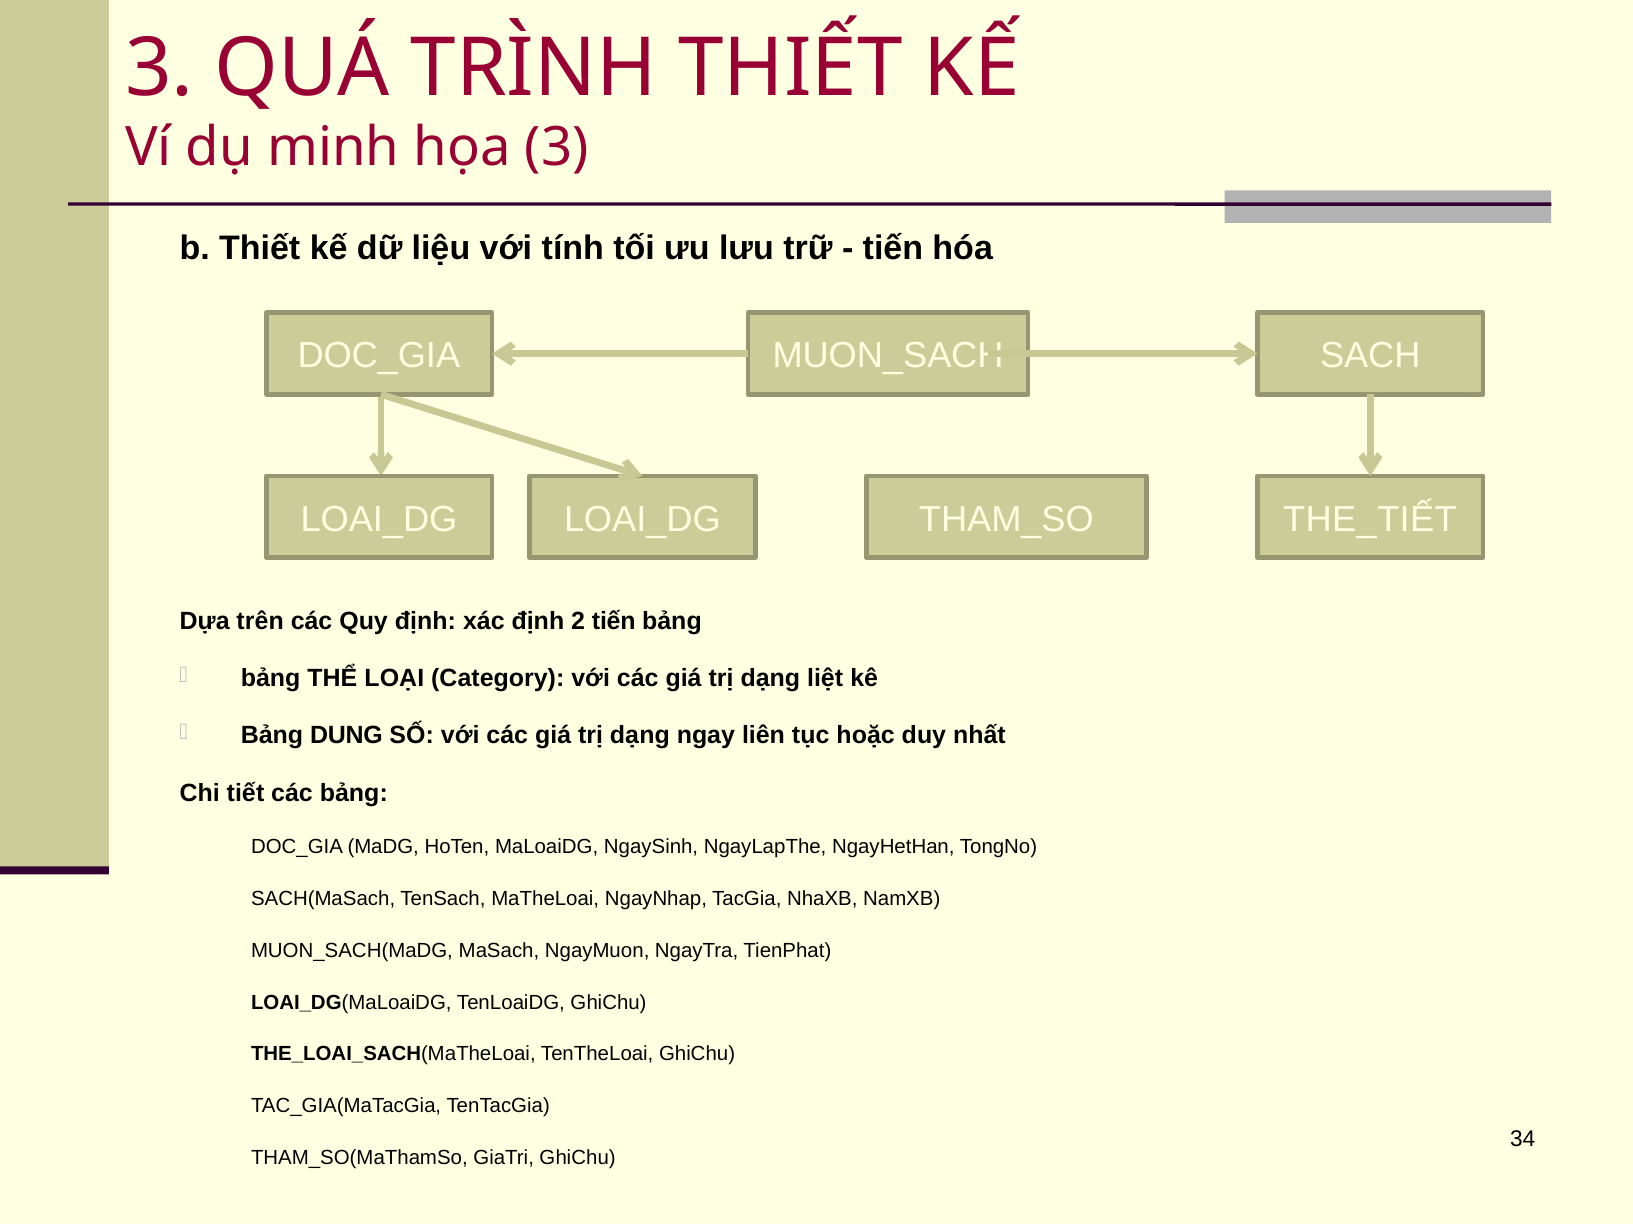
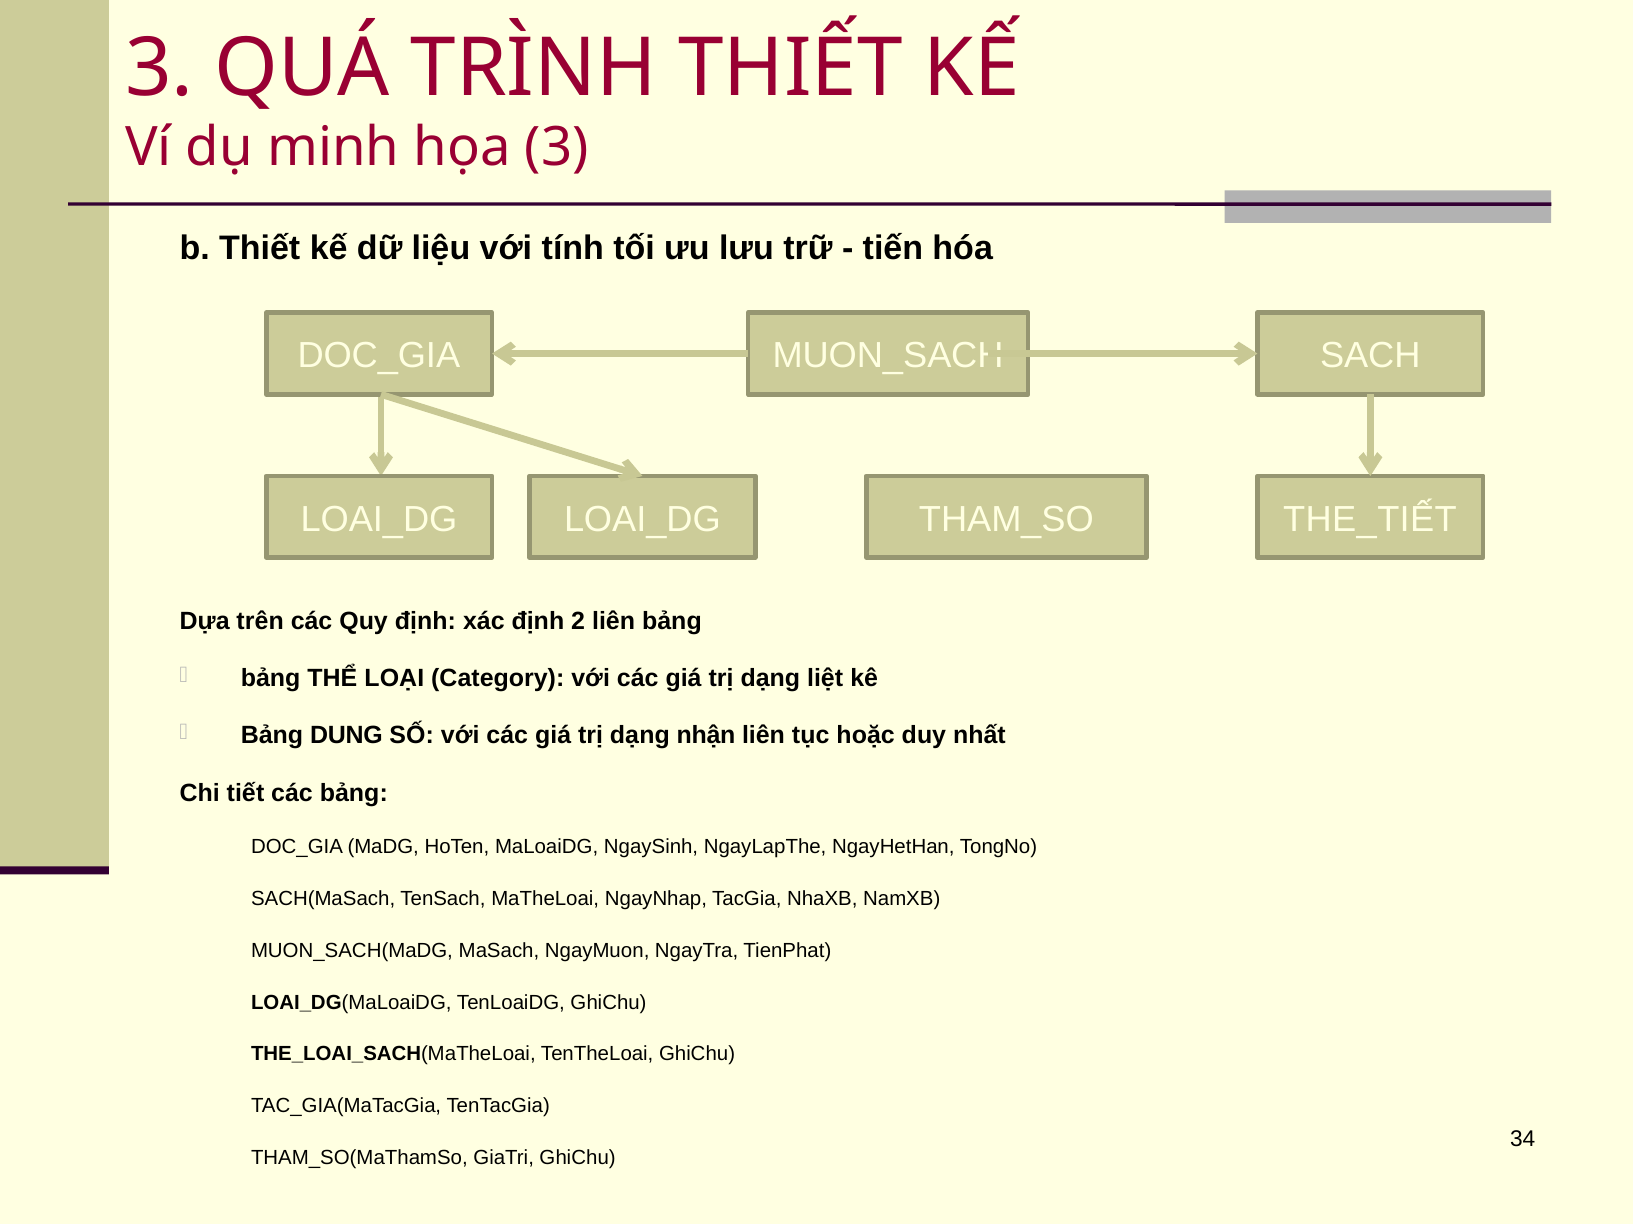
2 tiến: tiến -> liên
ngay: ngay -> nhận
